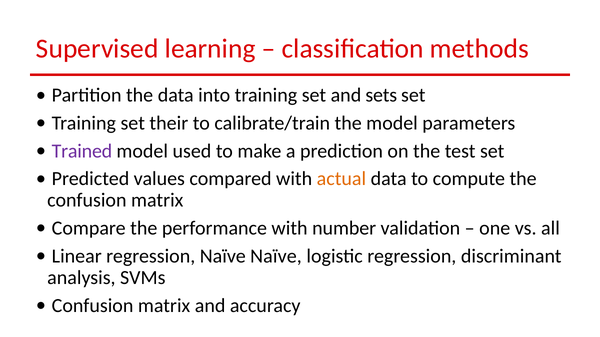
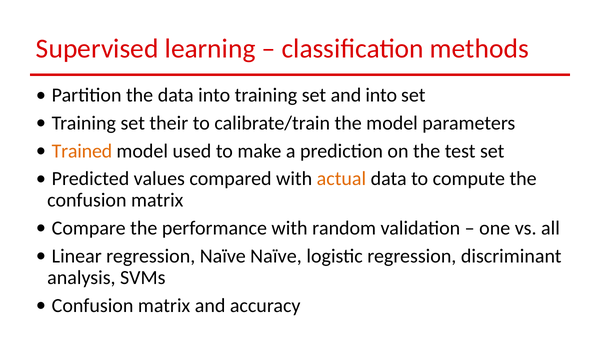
and sets: sets -> into
Trained colour: purple -> orange
number: number -> random
